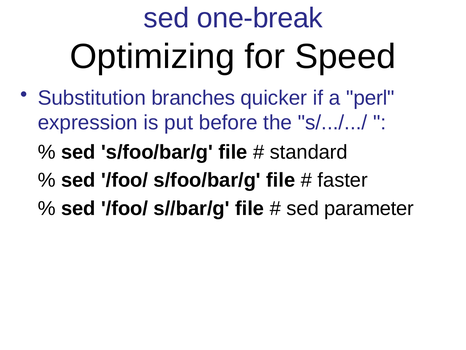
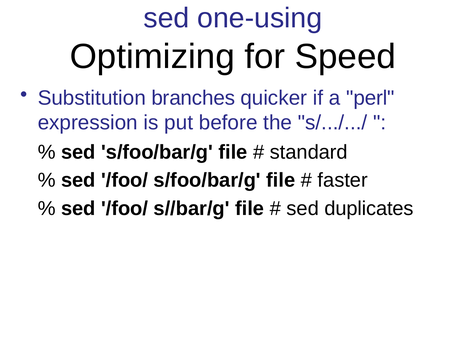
one-break: one-break -> one-using
parameter: parameter -> duplicates
